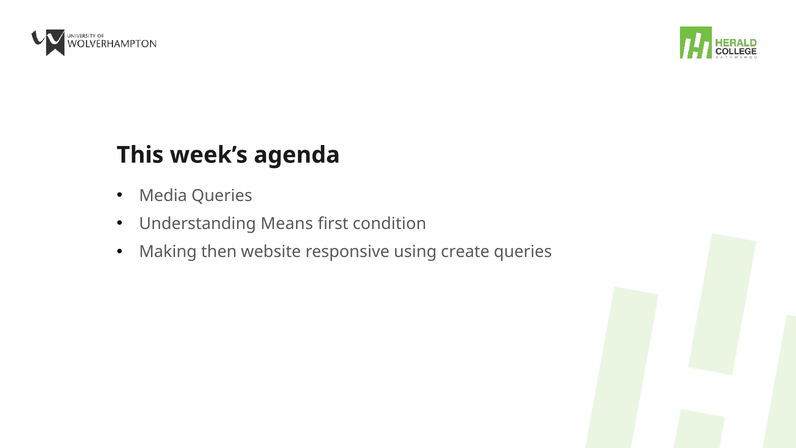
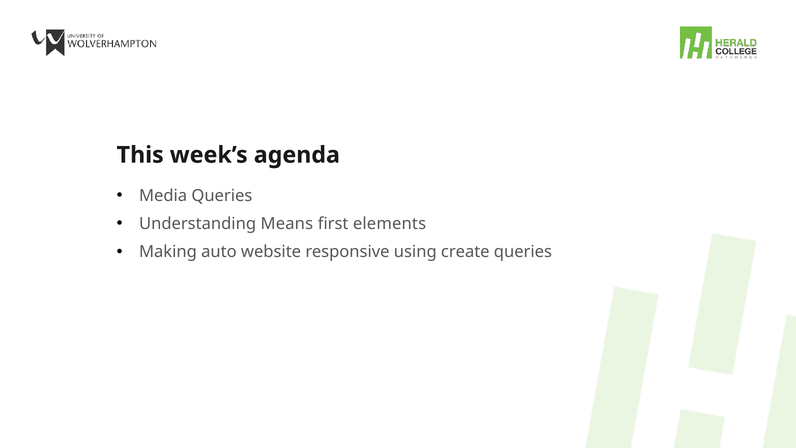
condition: condition -> elements
then: then -> auto
